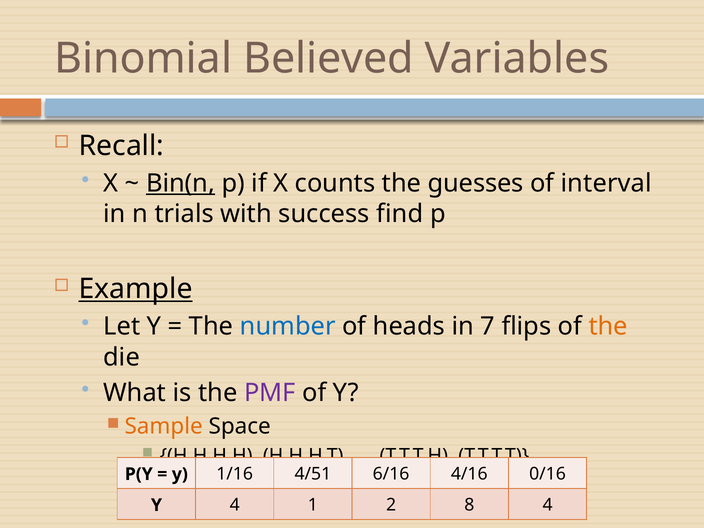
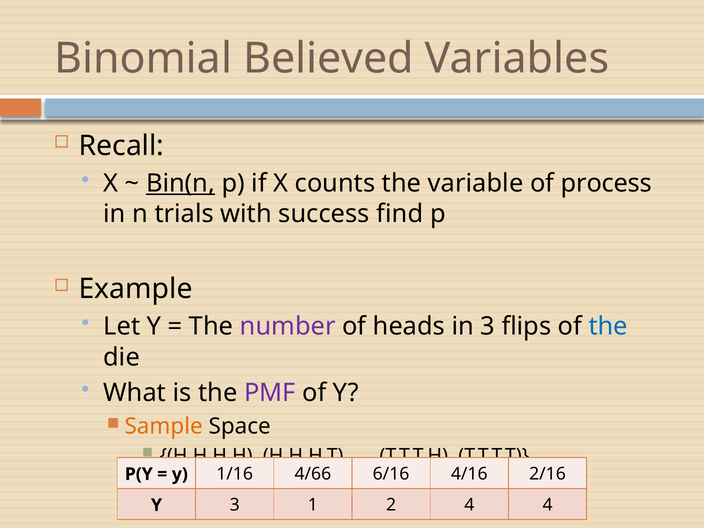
guesses: guesses -> variable
interval: interval -> process
Example underline: present -> none
number colour: blue -> purple
in 7: 7 -> 3
the at (608, 327) colour: orange -> blue
4/51: 4/51 -> 4/66
0/16: 0/16 -> 2/16
Y 4: 4 -> 3
2 8: 8 -> 4
